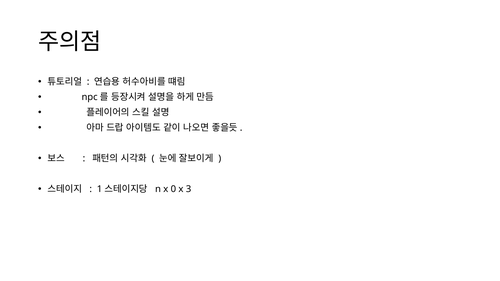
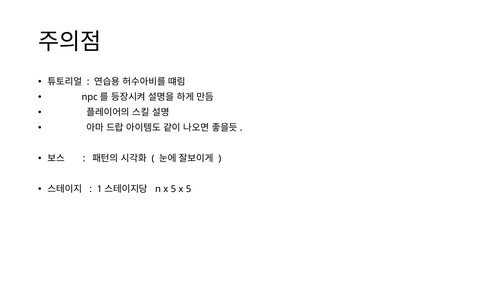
n x 0: 0 -> 5
3 at (189, 189): 3 -> 5
